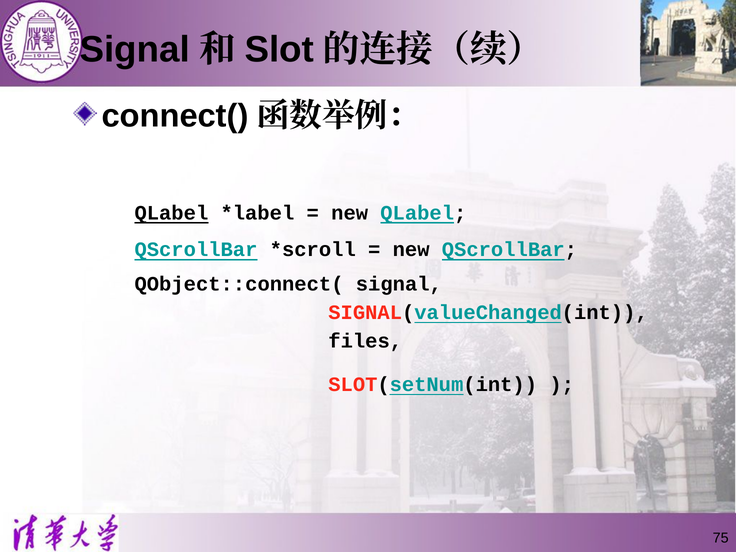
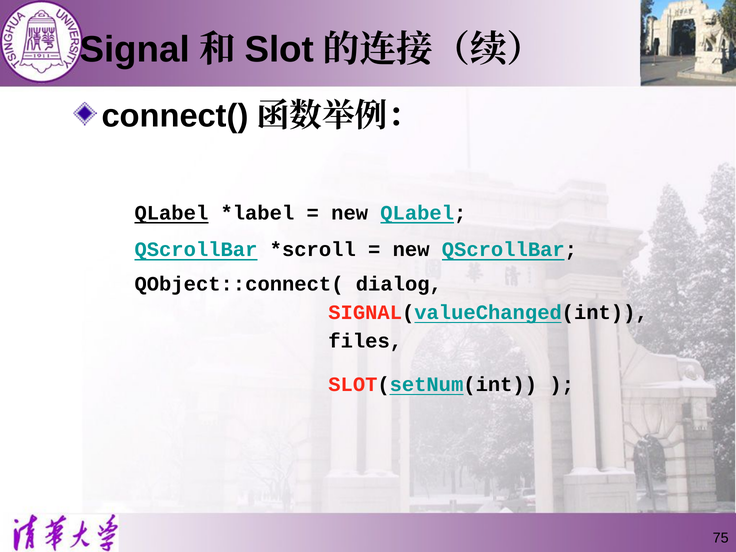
QObject::connect( signal: signal -> dialog
